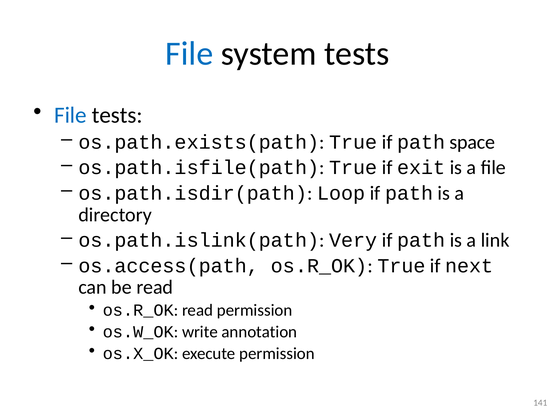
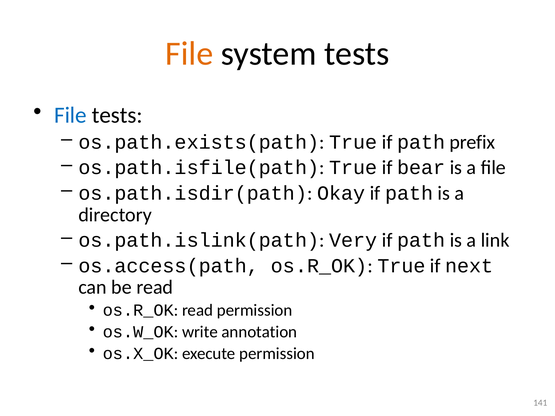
File at (189, 54) colour: blue -> orange
space: space -> prefix
exit: exit -> bear
Loop: Loop -> Okay
